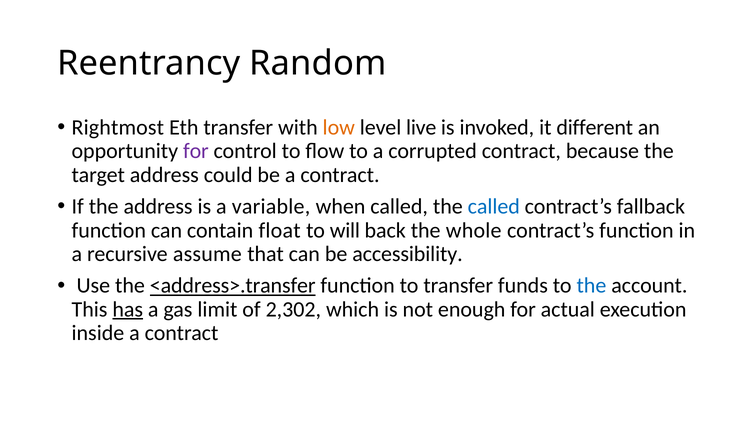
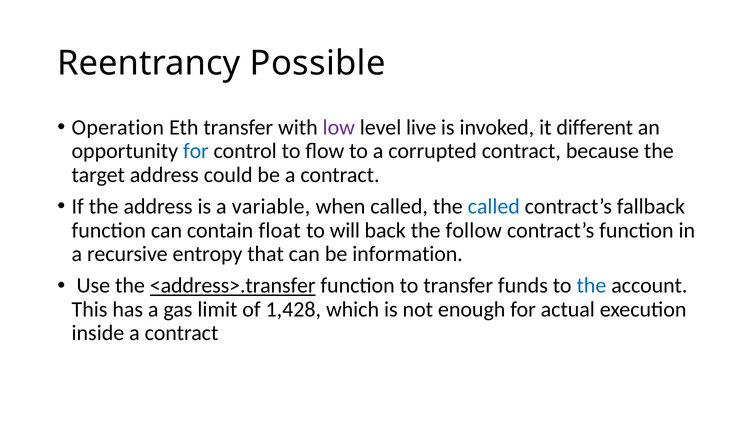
Random: Random -> Possible
Rightmost: Rightmost -> Operation
low colour: orange -> purple
for at (196, 151) colour: purple -> blue
whole: whole -> follow
assume: assume -> entropy
accessibility: accessibility -> information
has underline: present -> none
2,302: 2,302 -> 1,428
